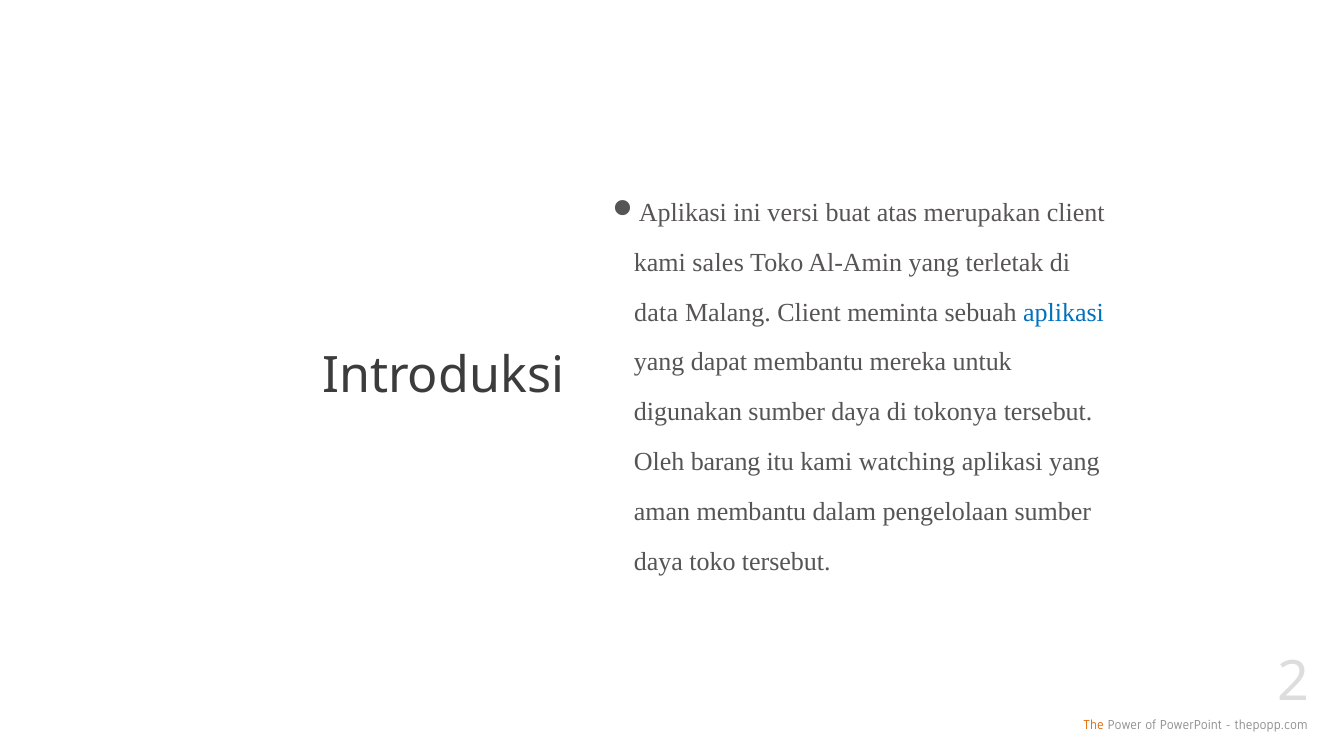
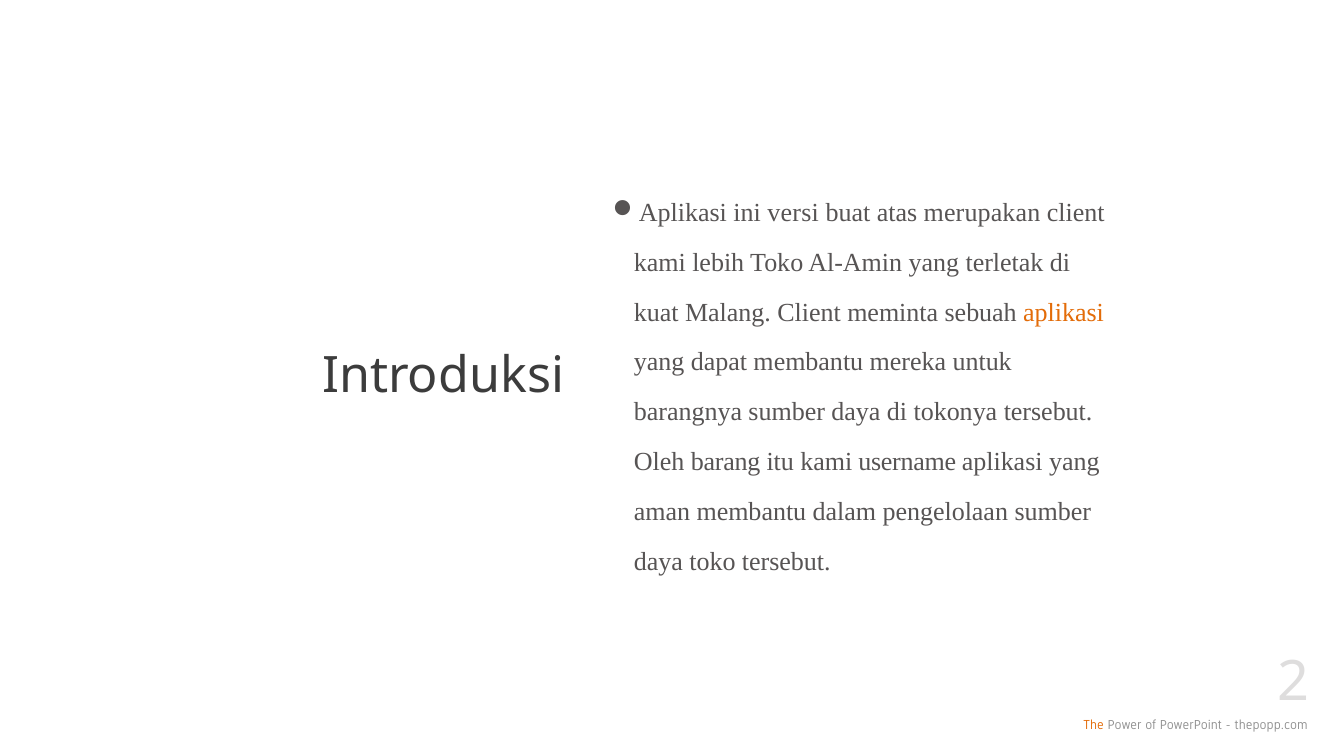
sales: sales -> lebih
data: data -> kuat
aplikasi at (1064, 313) colour: blue -> orange
digunakan: digunakan -> barangnya
watching: watching -> username
